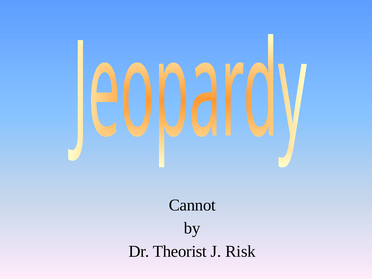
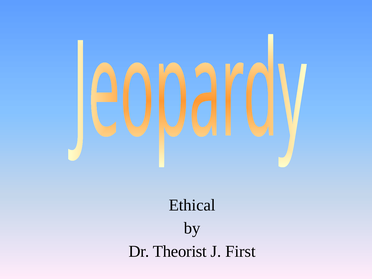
Cannot: Cannot -> Ethical
Risk: Risk -> First
